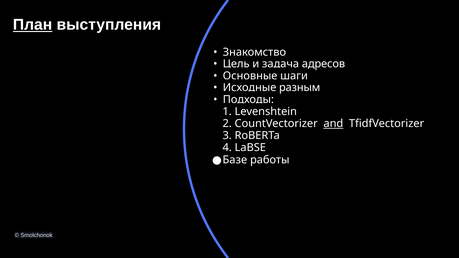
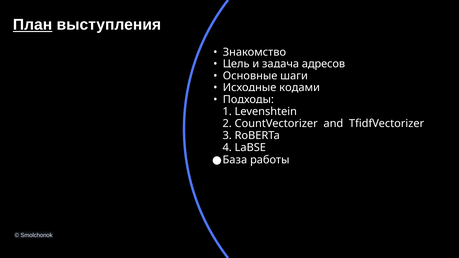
разным: разным -> кодами
and underline: present -> none
Базе: Базе -> База
